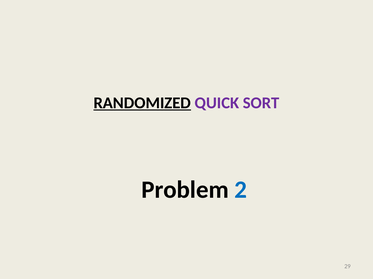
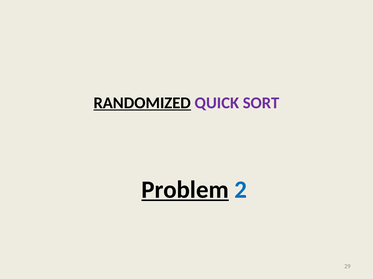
Problem underline: none -> present
